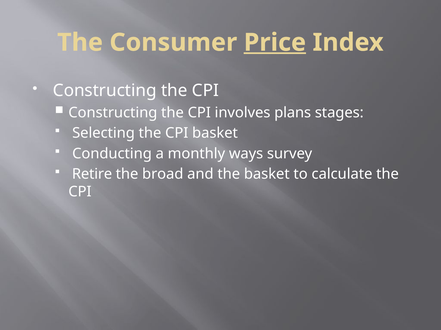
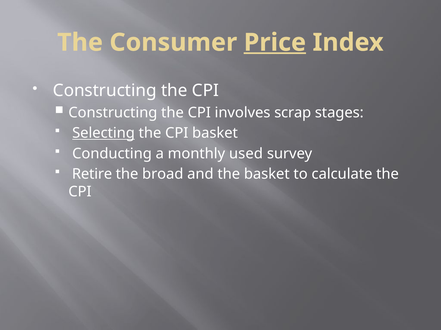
plans: plans -> scrap
Selecting underline: none -> present
ways: ways -> used
